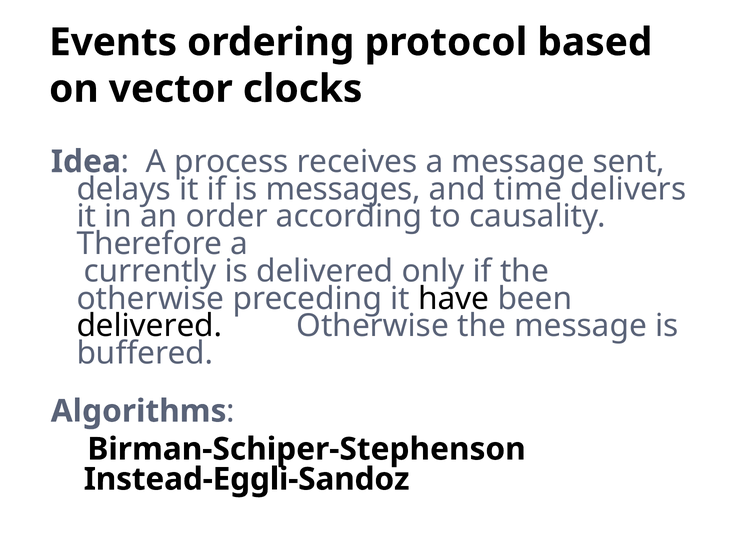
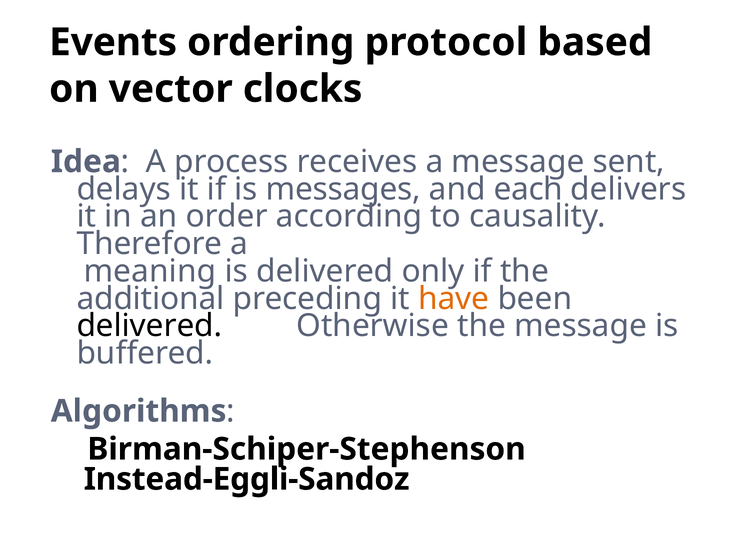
time: time -> each
currently: currently -> meaning
otherwise at (150, 299): otherwise -> additional
have colour: black -> orange
